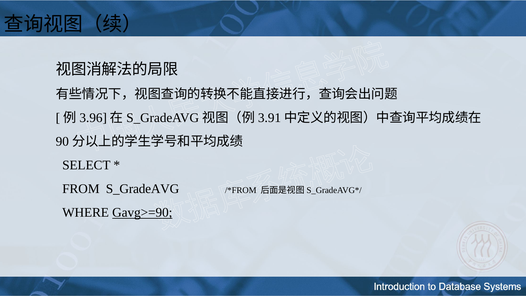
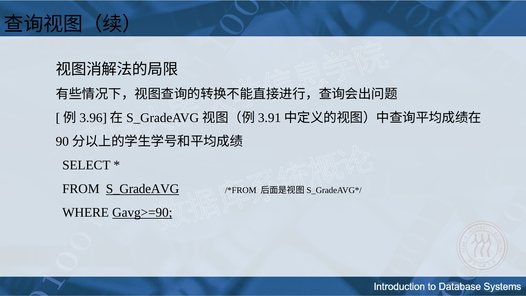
S_GradeAVG underline: none -> present
